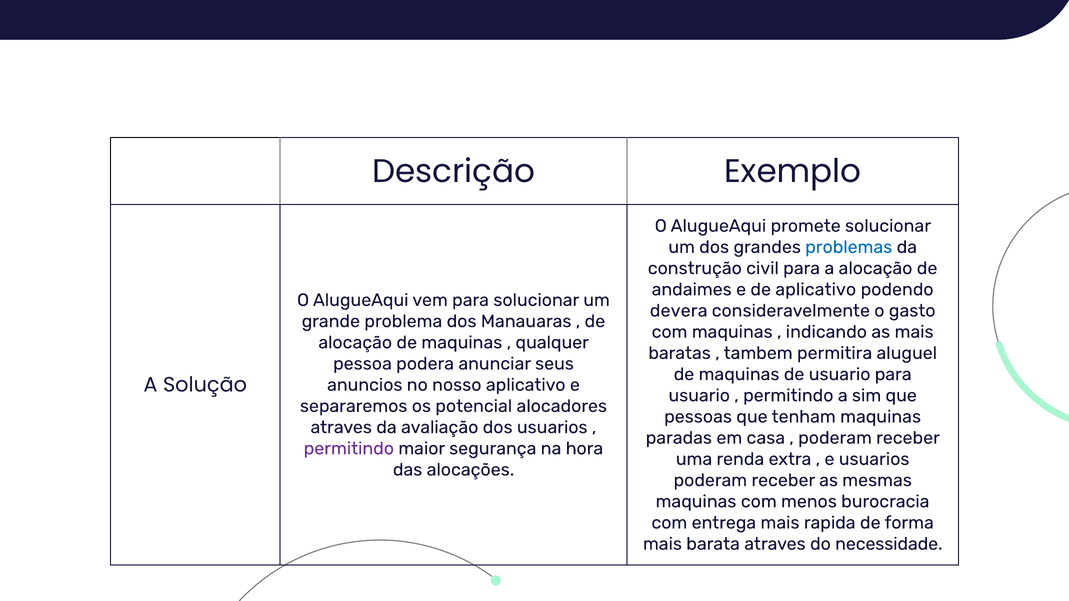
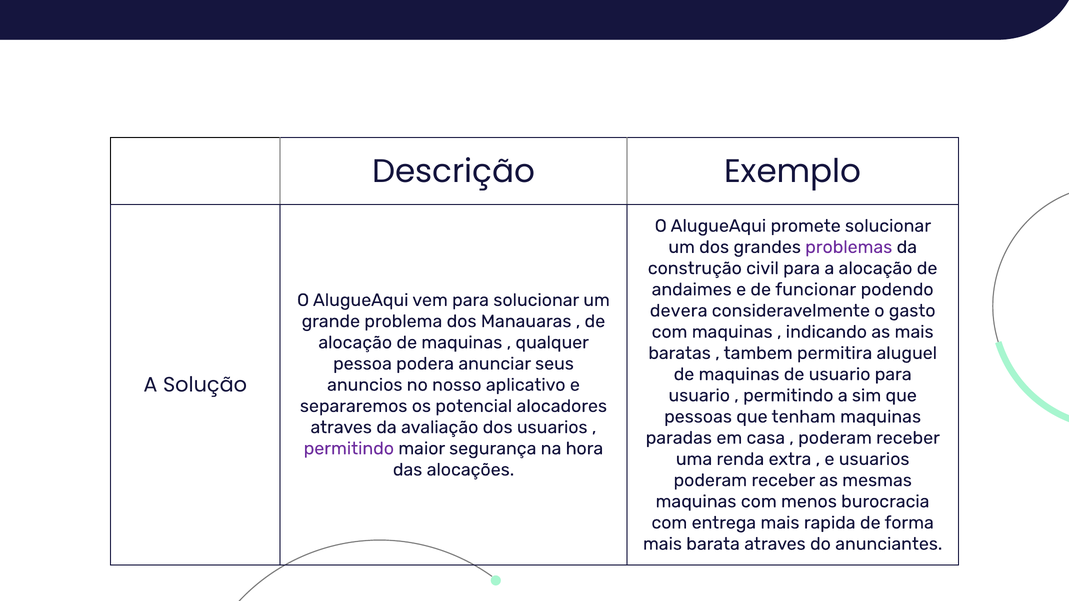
problemas colour: blue -> purple
de aplicativo: aplicativo -> funcionar
necessidade: necessidade -> anunciantes
